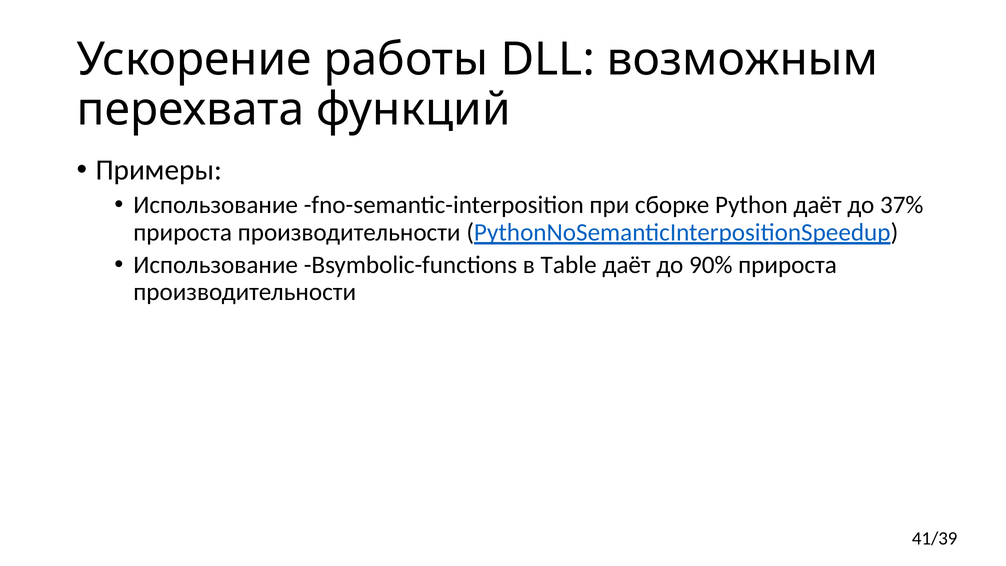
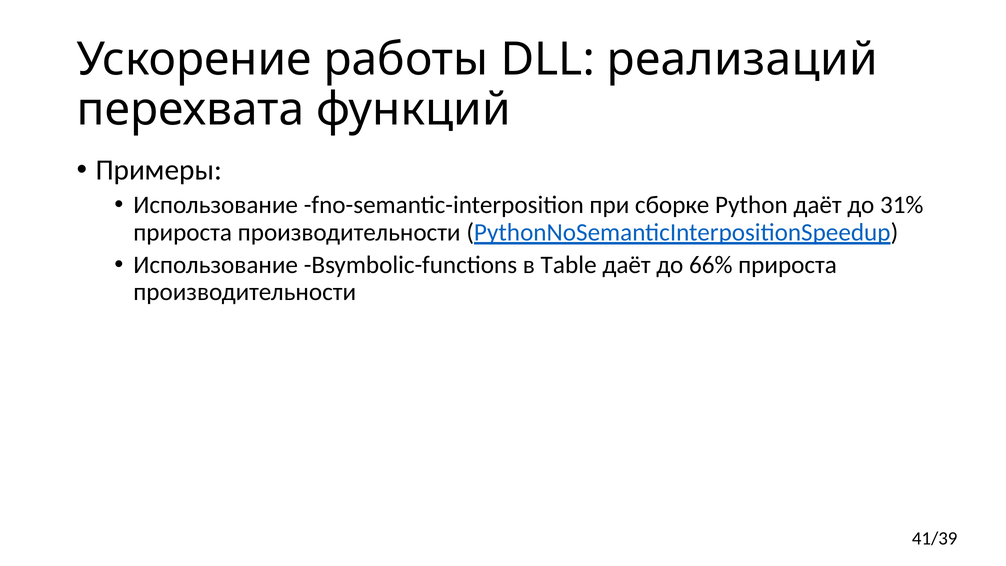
возможным: возможным -> реализаций
37%: 37% -> 31%
90%: 90% -> 66%
